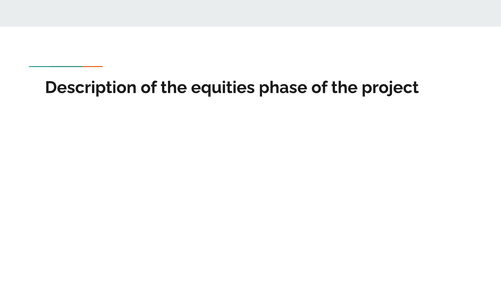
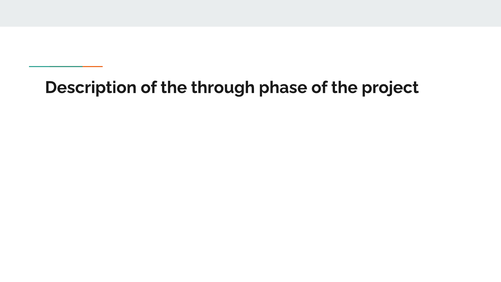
equities: equities -> through
